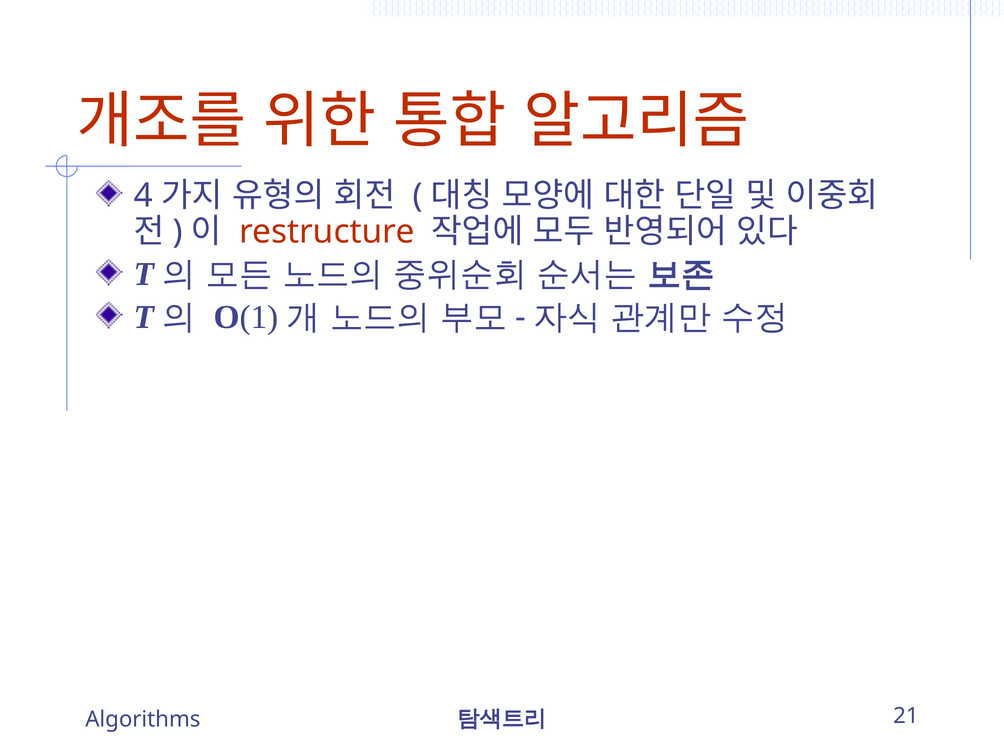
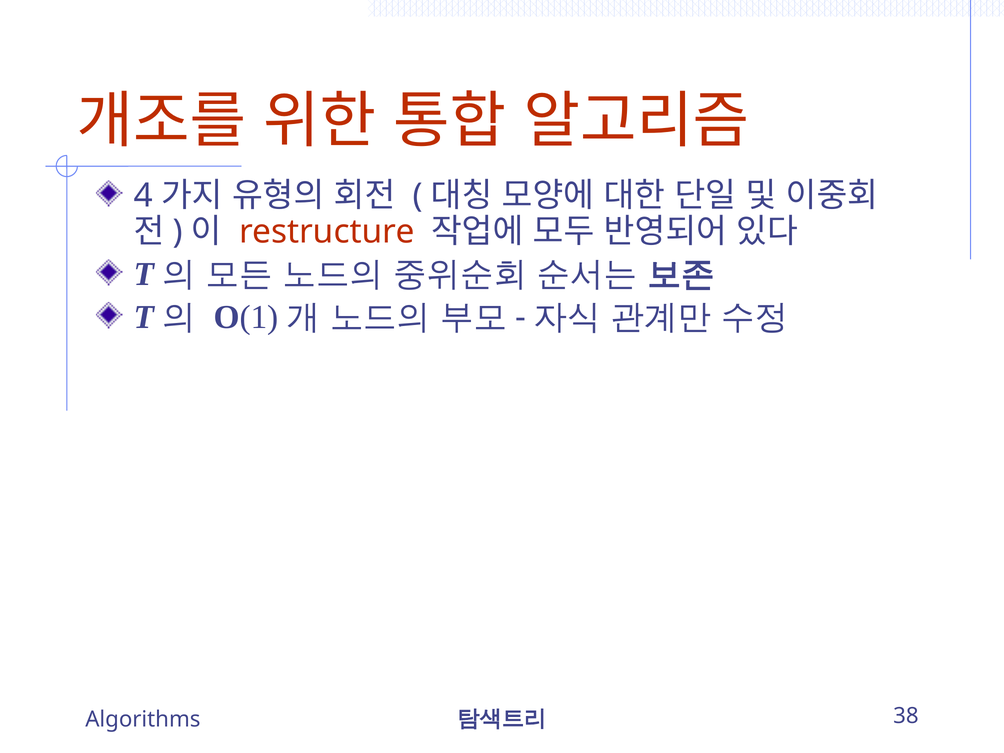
21: 21 -> 38
